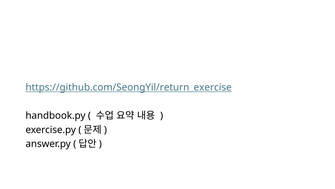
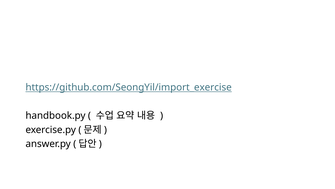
https://github.com/SeongYil/return_exercise: https://github.com/SeongYil/return_exercise -> https://github.com/SeongYil/import_exercise
